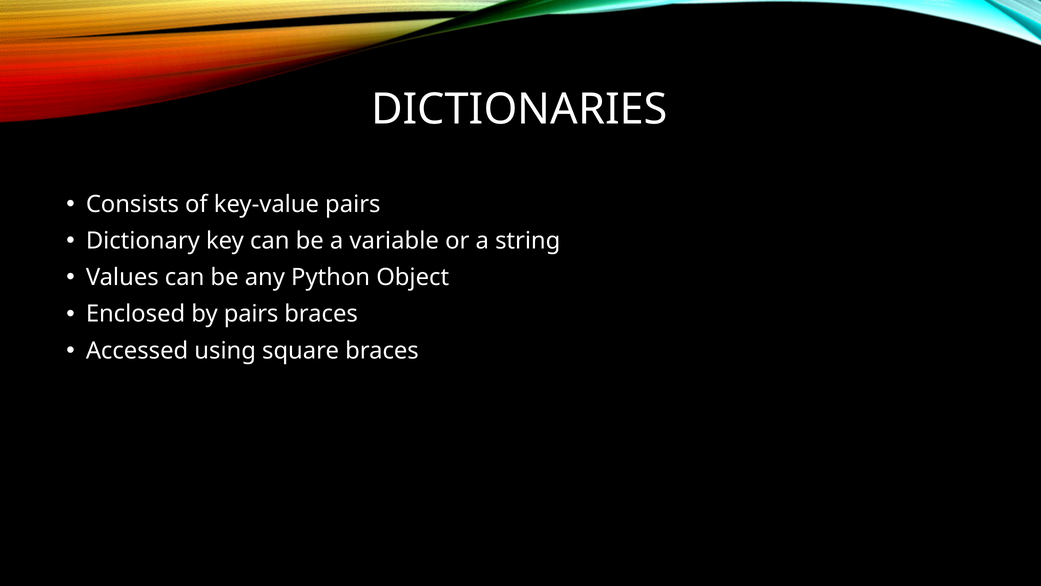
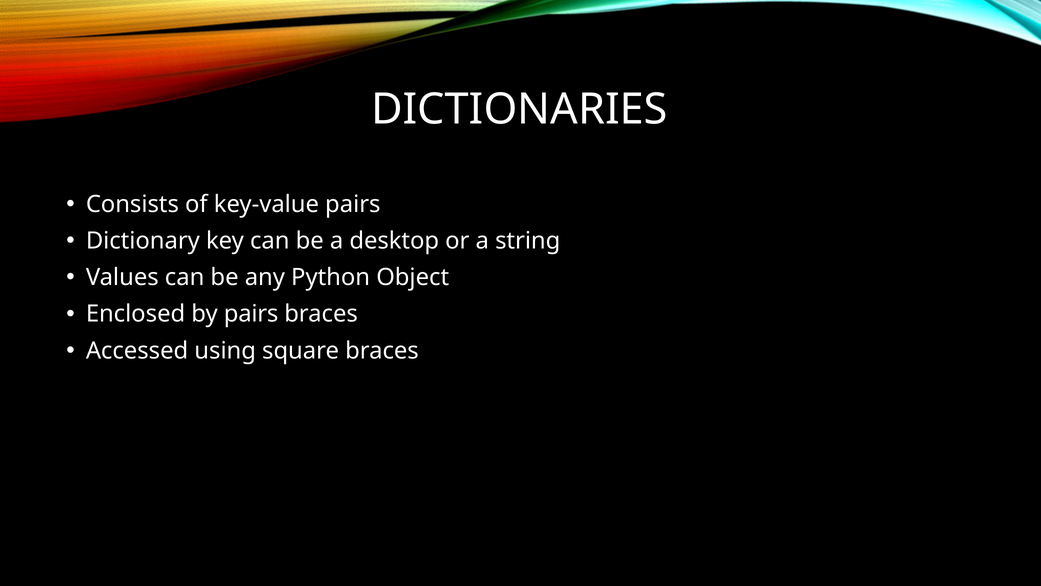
variable: variable -> desktop
